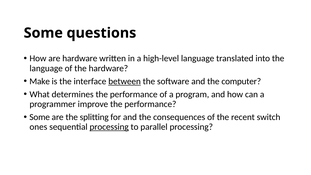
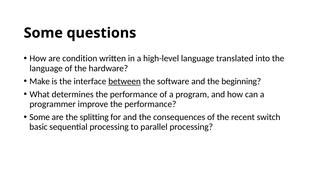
are hardware: hardware -> condition
computer: computer -> beginning
ones: ones -> basic
processing at (109, 127) underline: present -> none
